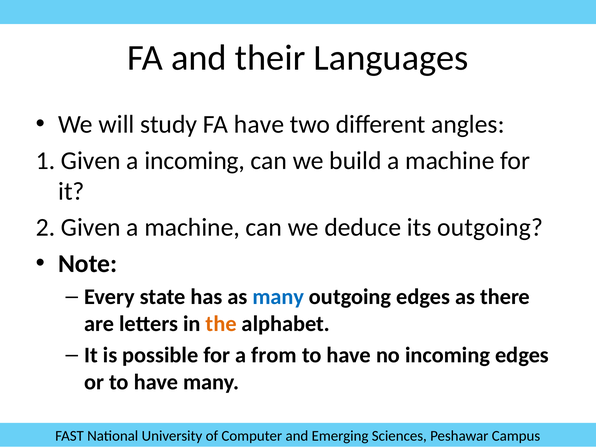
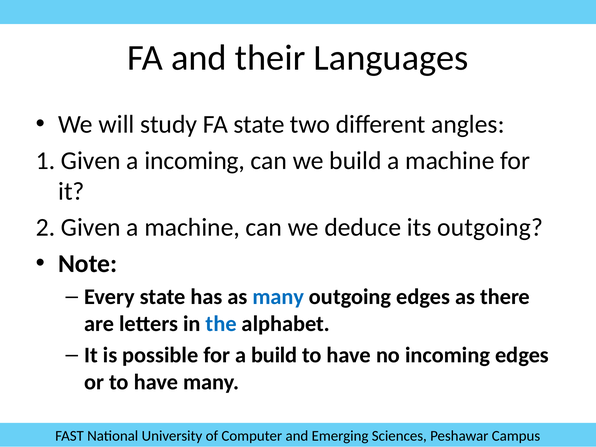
FA have: have -> state
the colour: orange -> blue
a from: from -> build
